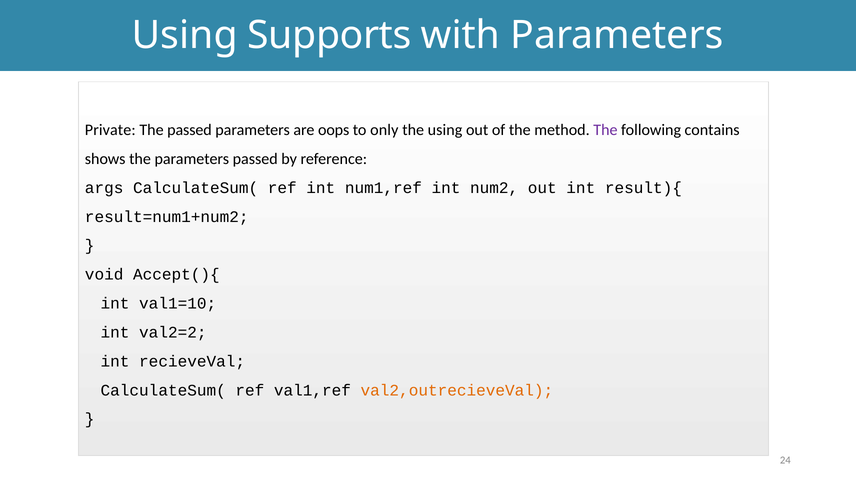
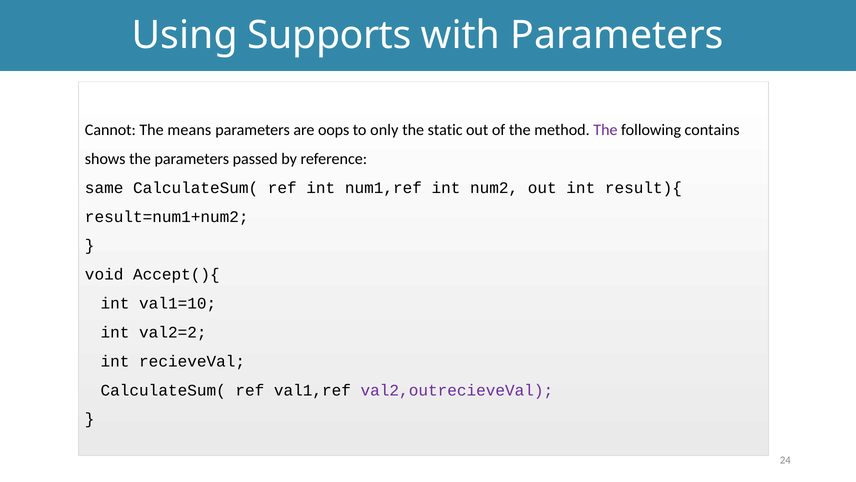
Private: Private -> Cannot
The passed: passed -> means
the using: using -> static
args: args -> same
val2,outrecieveVal colour: orange -> purple
